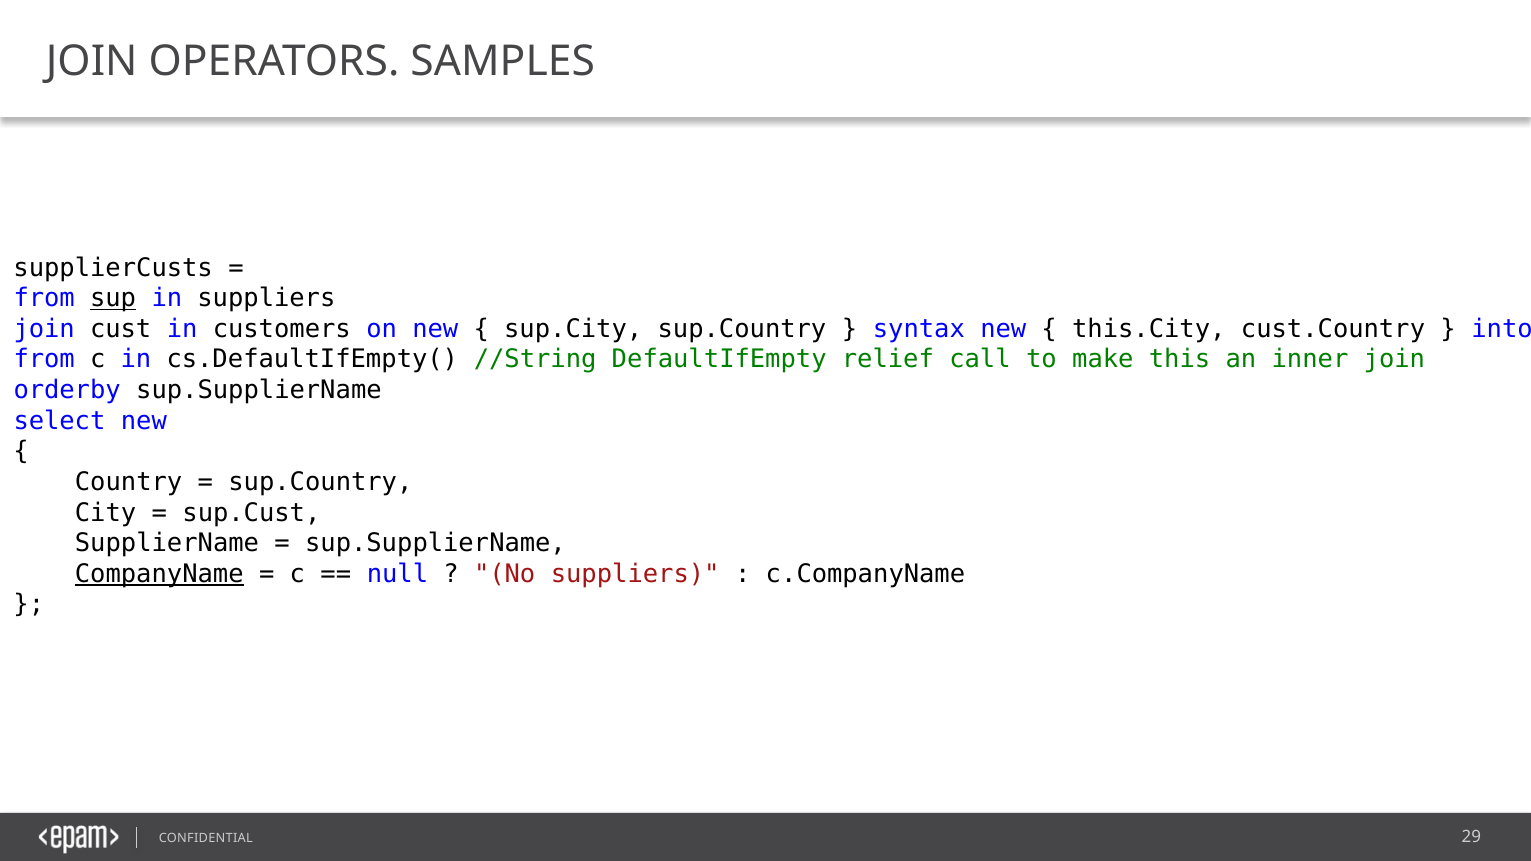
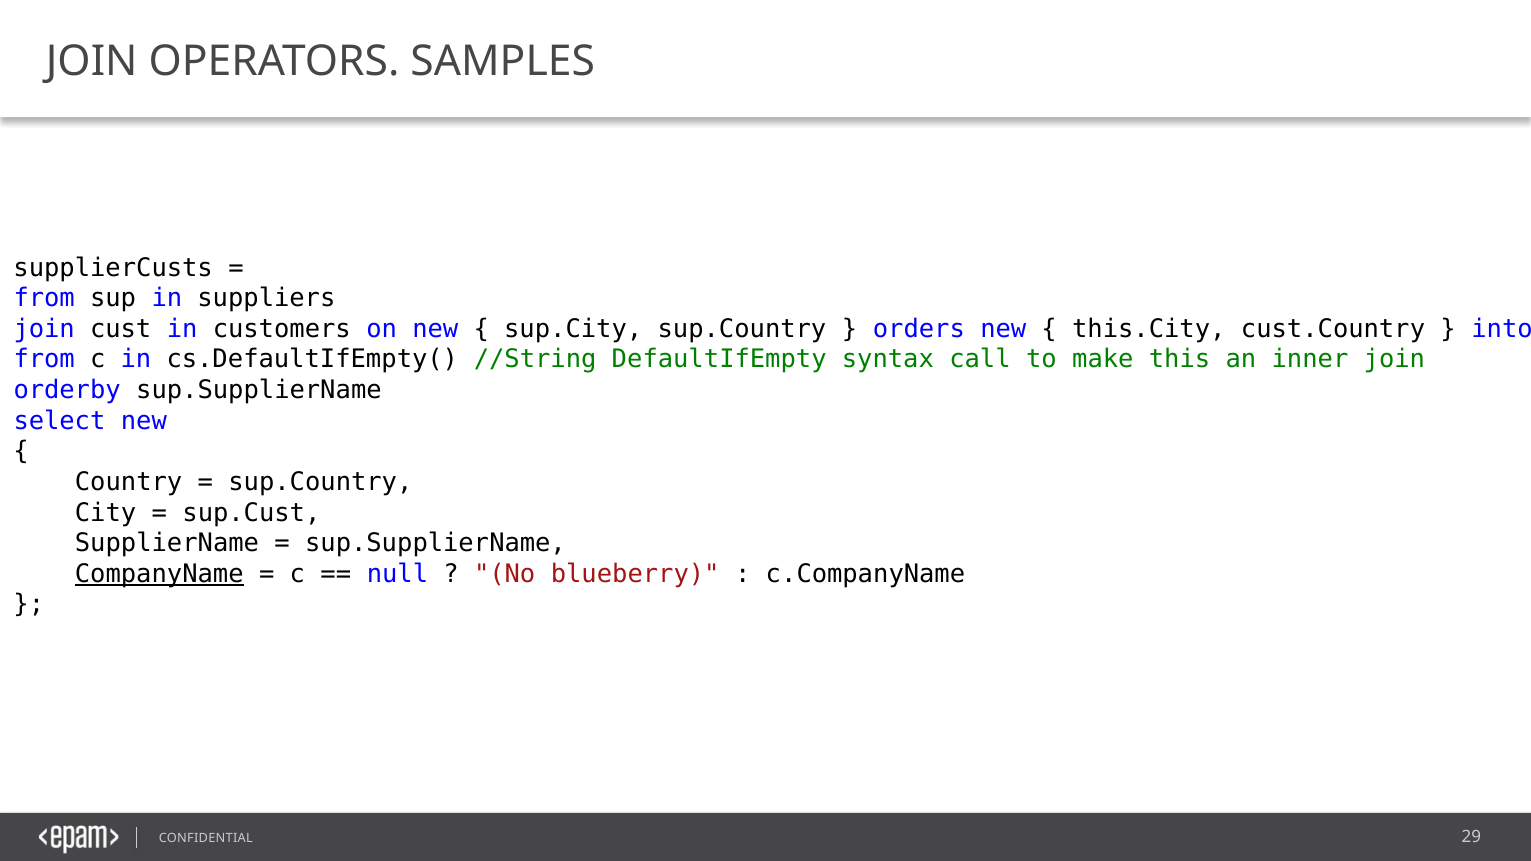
sup underline: present -> none
syntax: syntax -> orders
relief: relief -> syntax
No suppliers: suppliers -> blueberry
